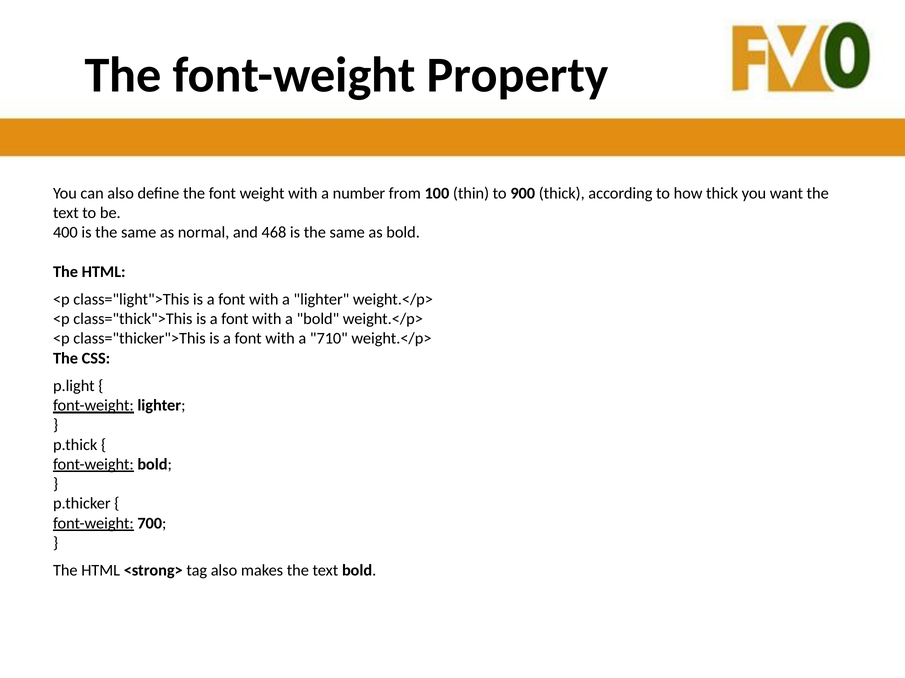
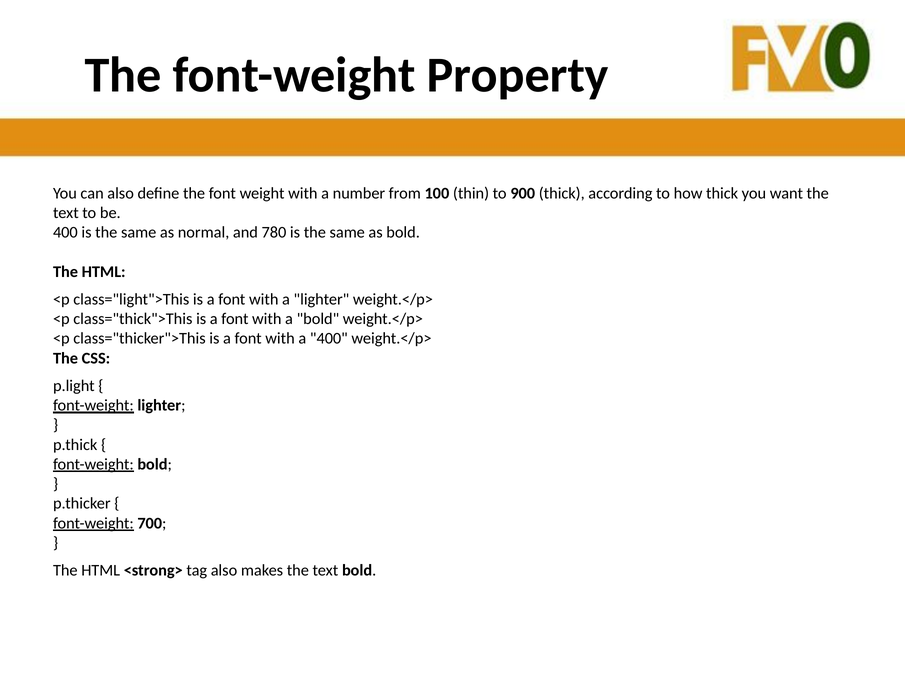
468: 468 -> 780
a 710: 710 -> 400
